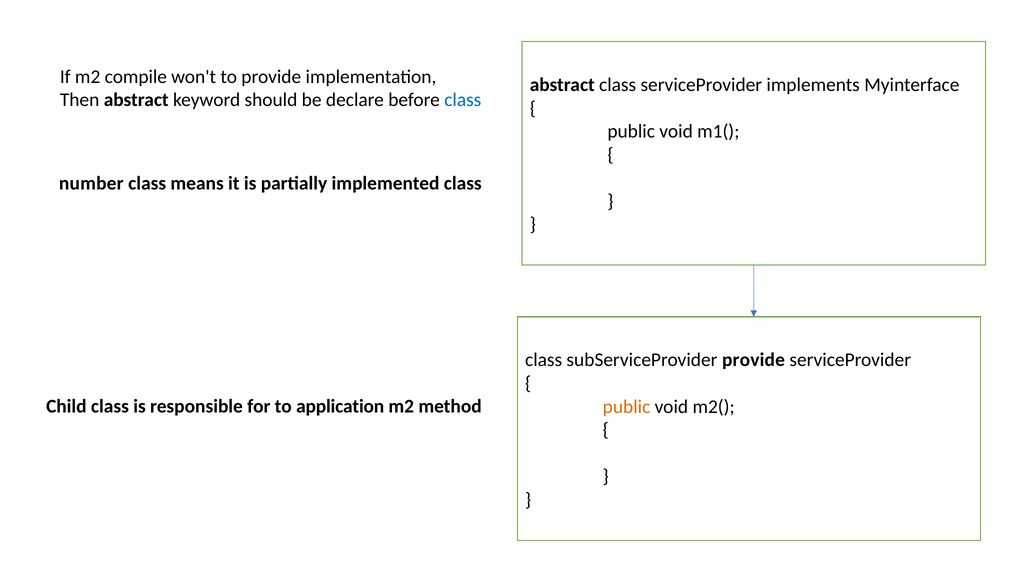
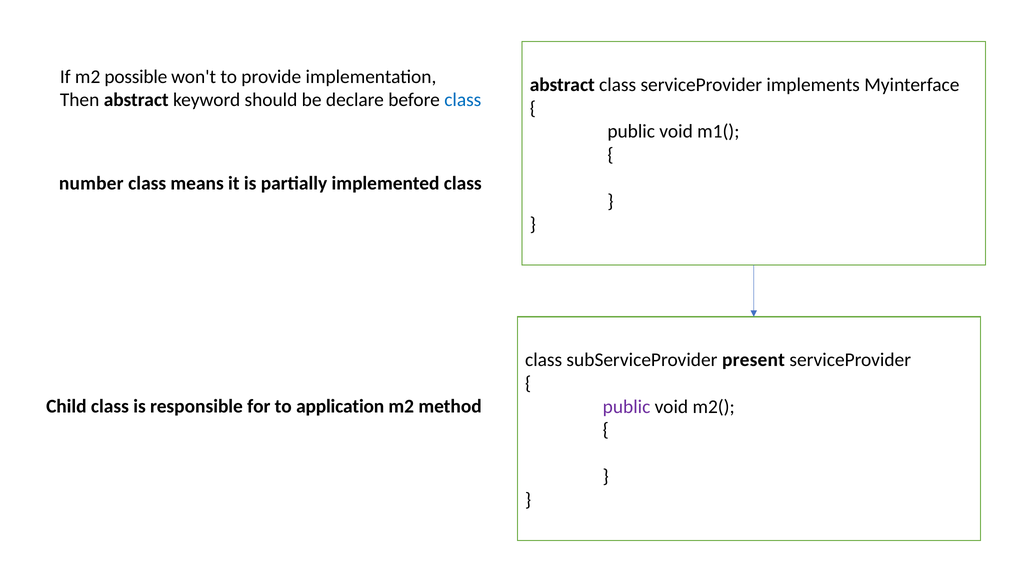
compile: compile -> possible
subServiceProvider provide: provide -> present
public at (627, 407) colour: orange -> purple
